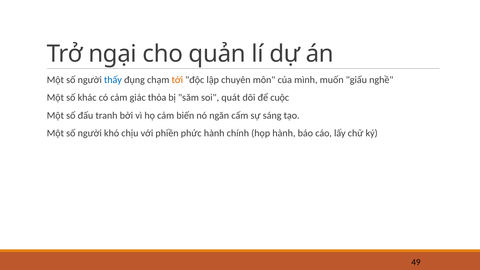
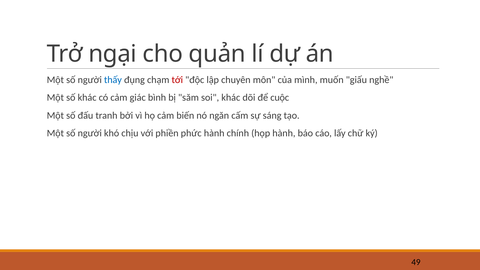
tới colour: orange -> red
thỏa: thỏa -> bình
soi quát: quát -> khác
